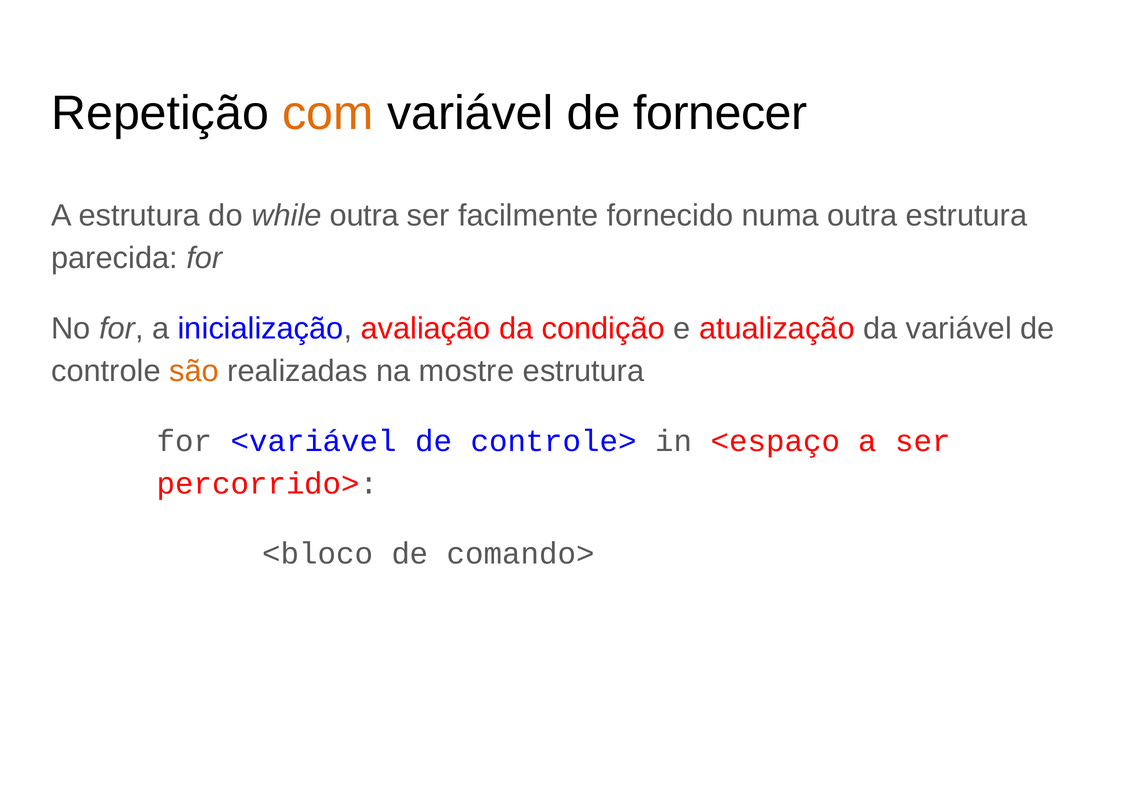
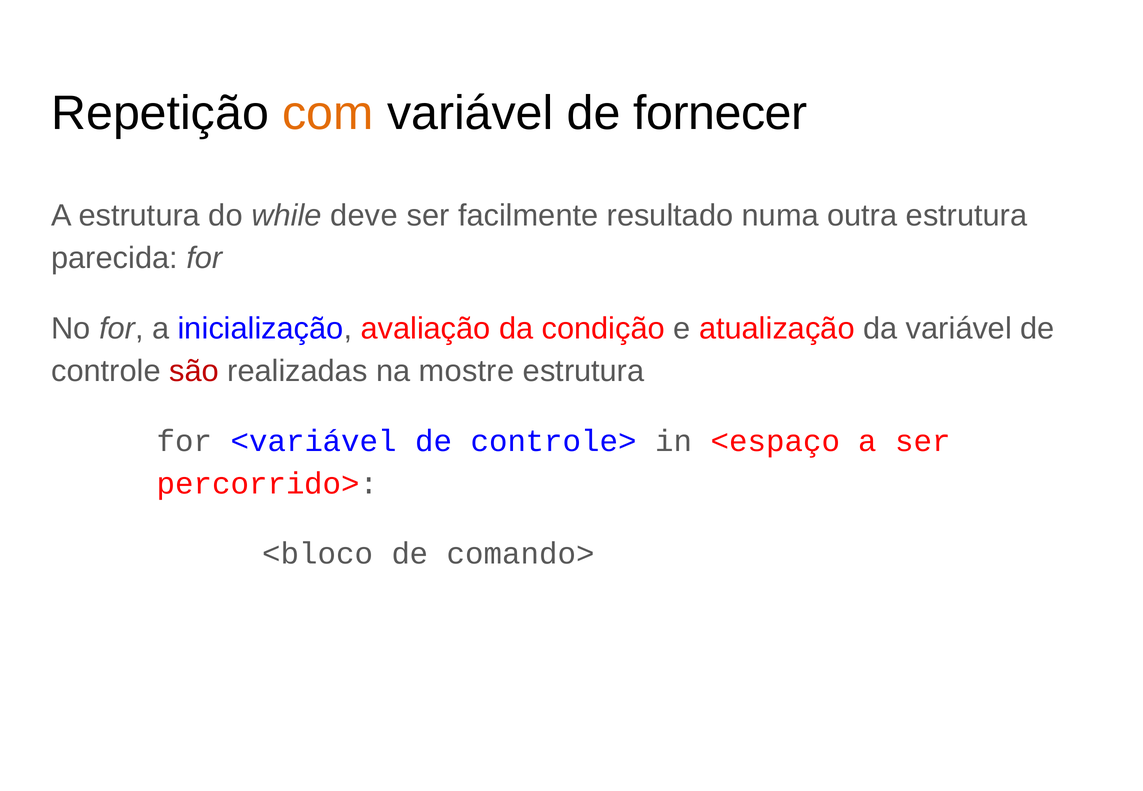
while outra: outra -> deve
fornecido: fornecido -> resultado
são colour: orange -> red
